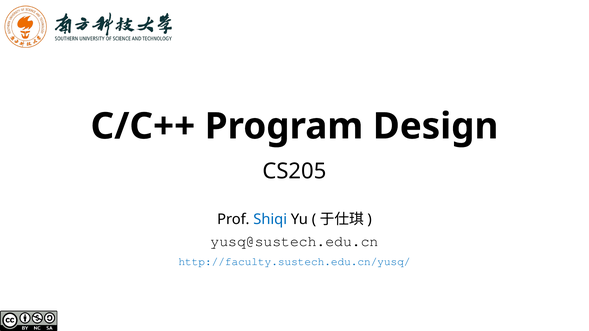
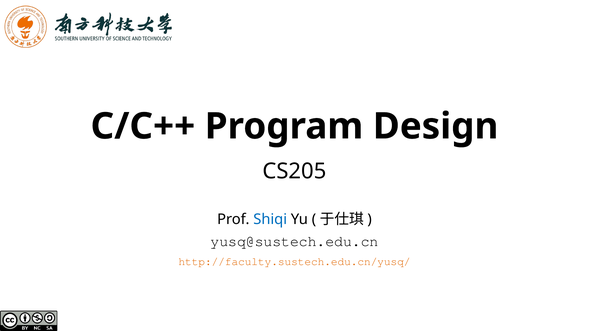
http://faculty.sustech.edu.cn/yusq/ colour: blue -> orange
